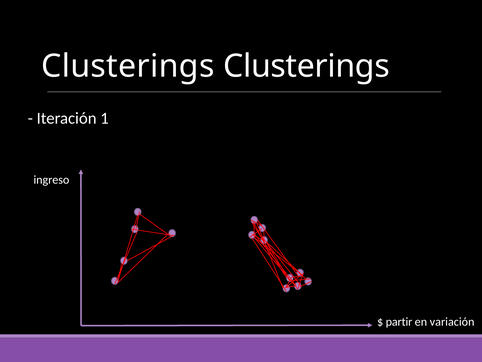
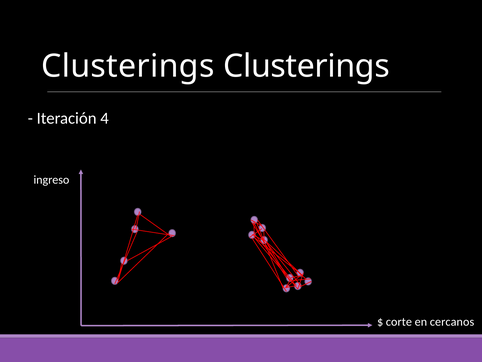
1: 1 -> 4
partir: partir -> corte
variación: variación -> cercanos
